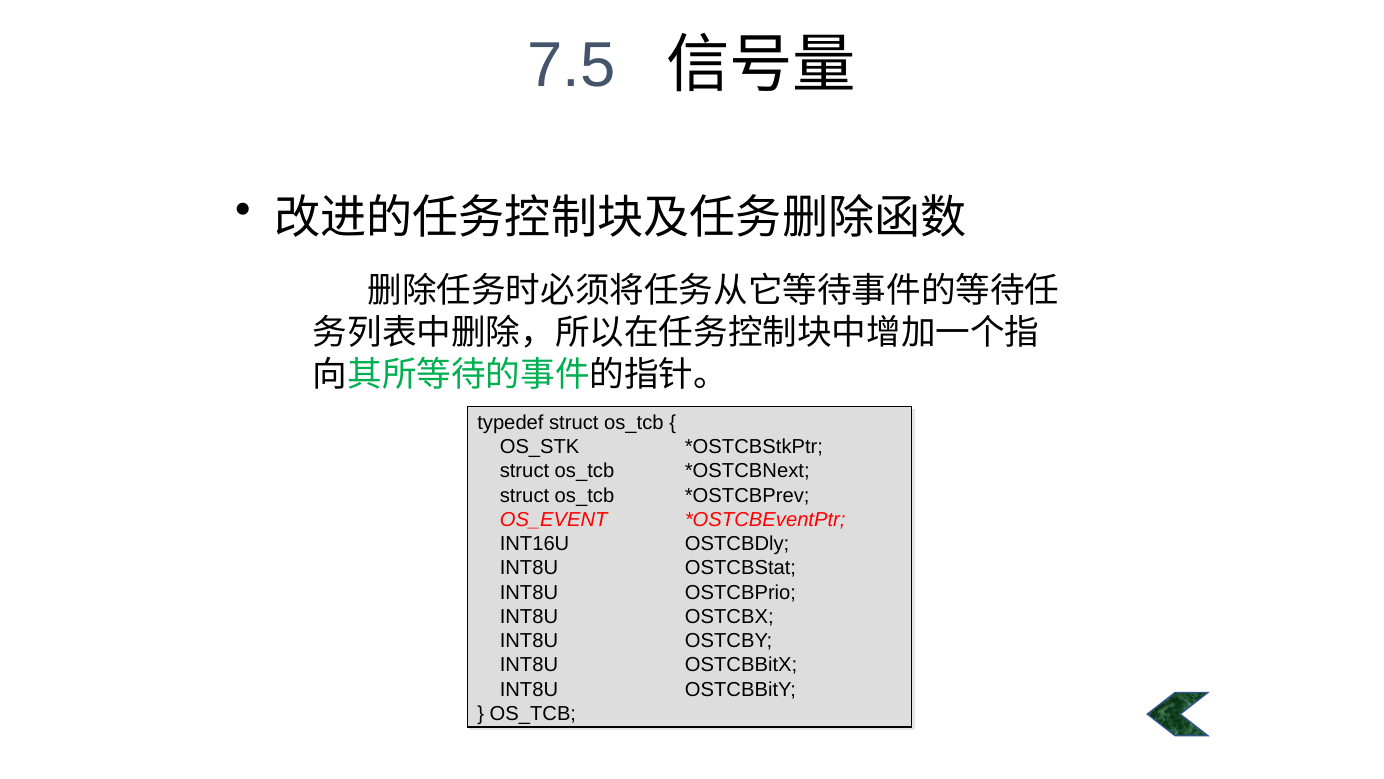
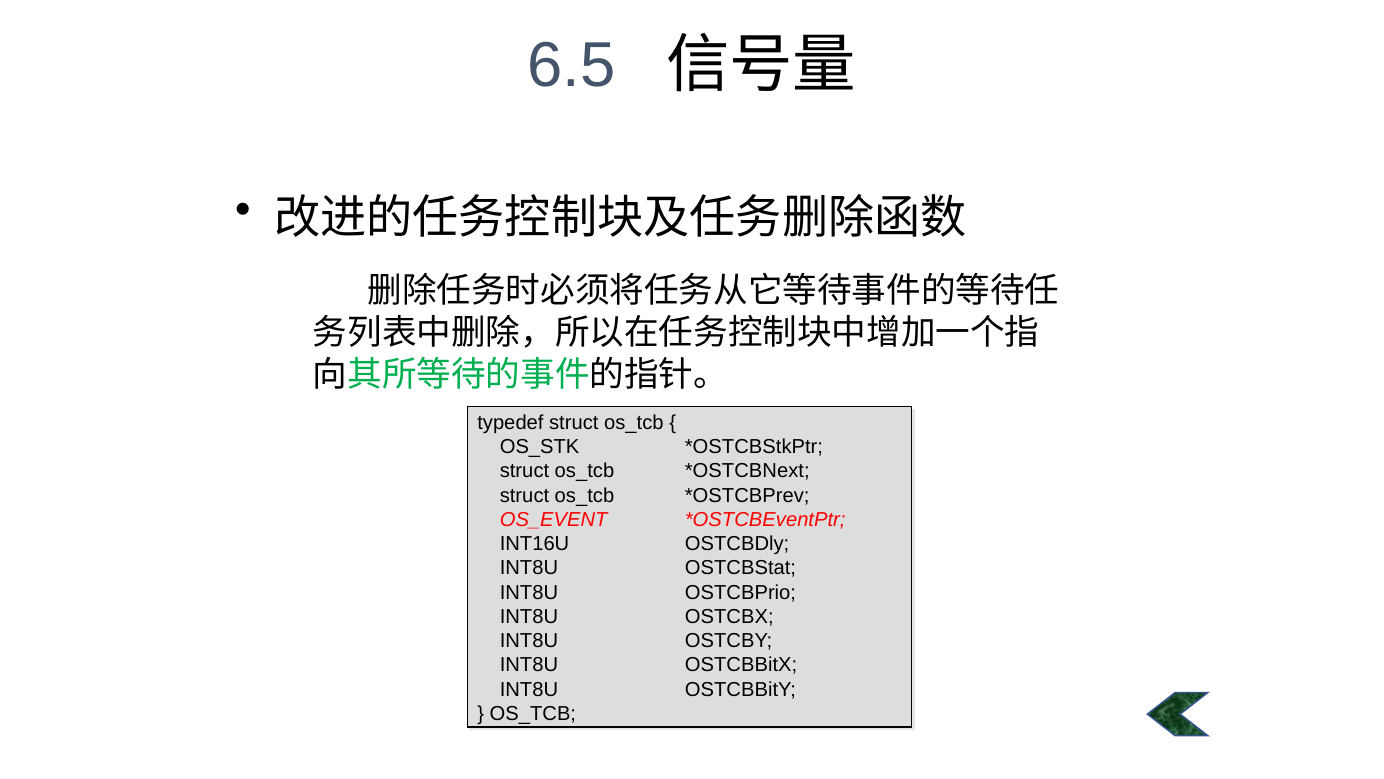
7.5: 7.5 -> 6.5
